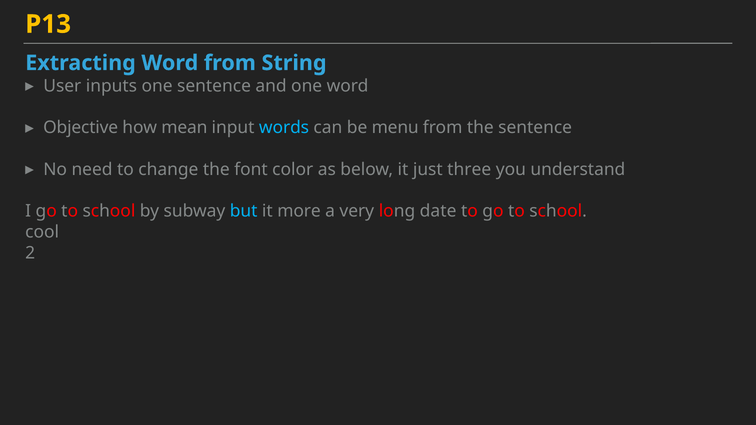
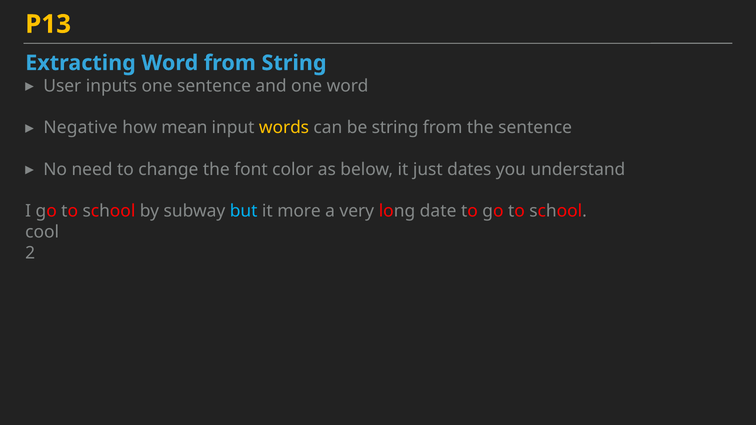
Objective: Objective -> Negative
words colour: light blue -> yellow
be menu: menu -> string
three: three -> dates
